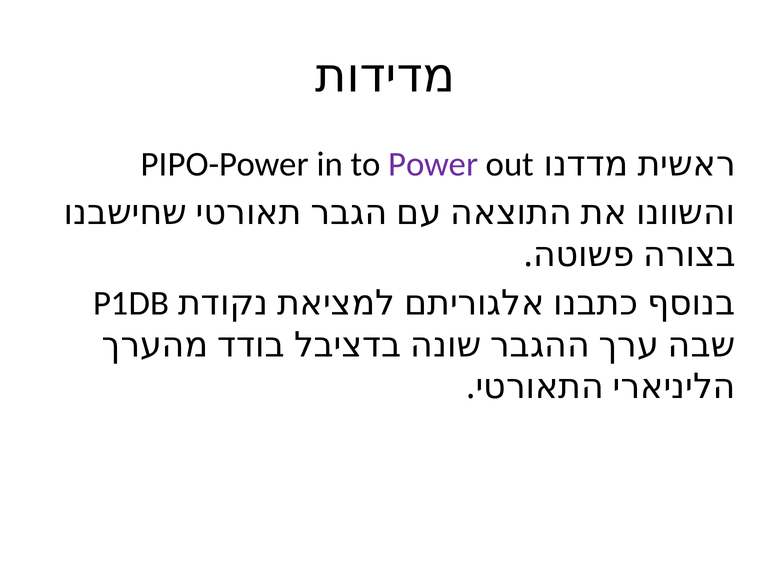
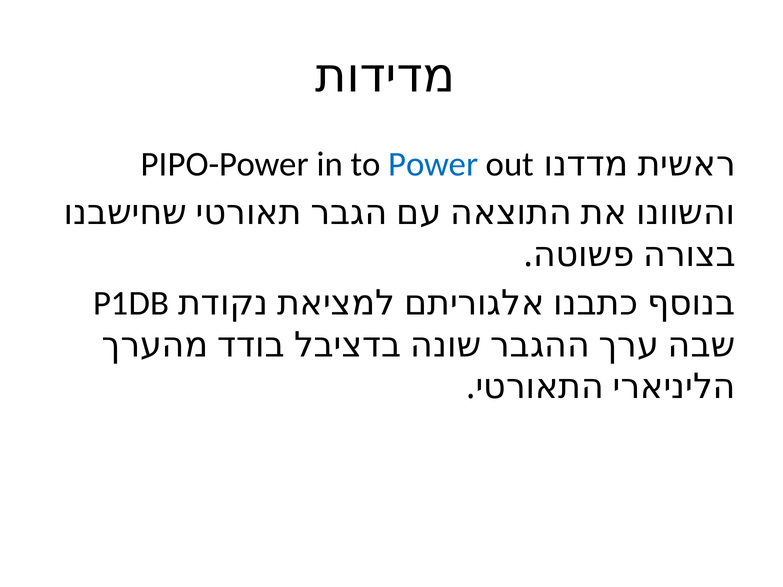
Power colour: purple -> blue
